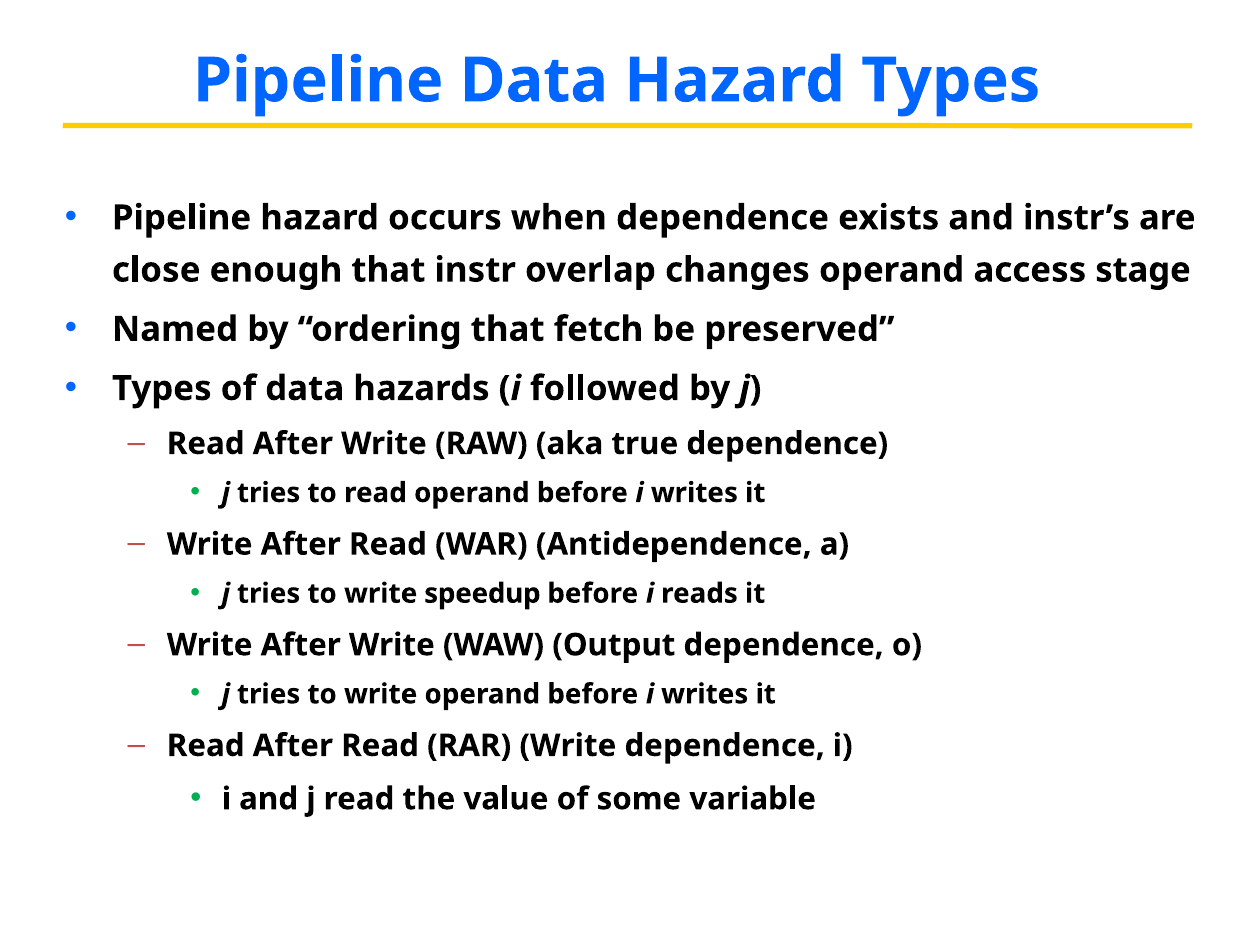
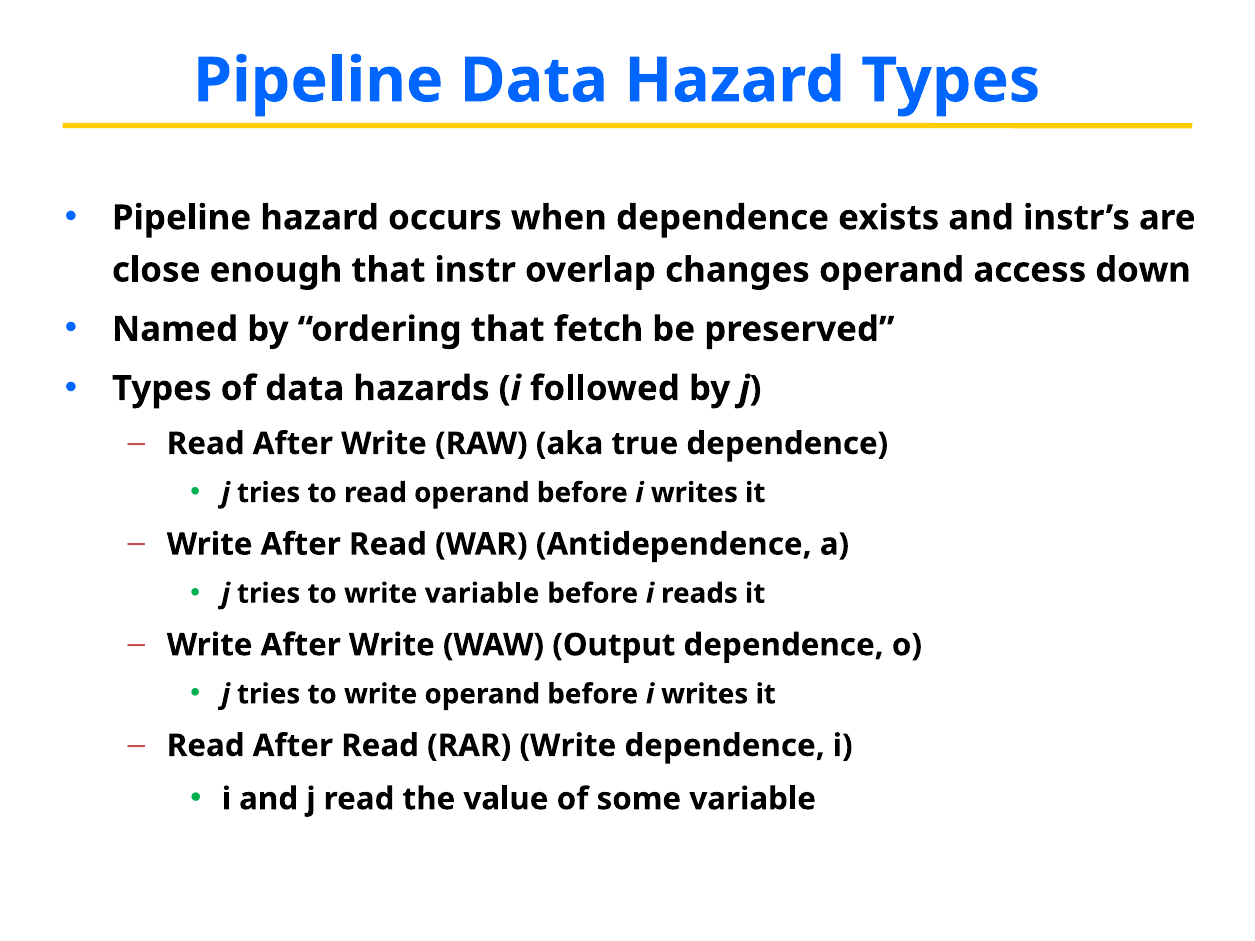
stage: stage -> down
write speedup: speedup -> variable
